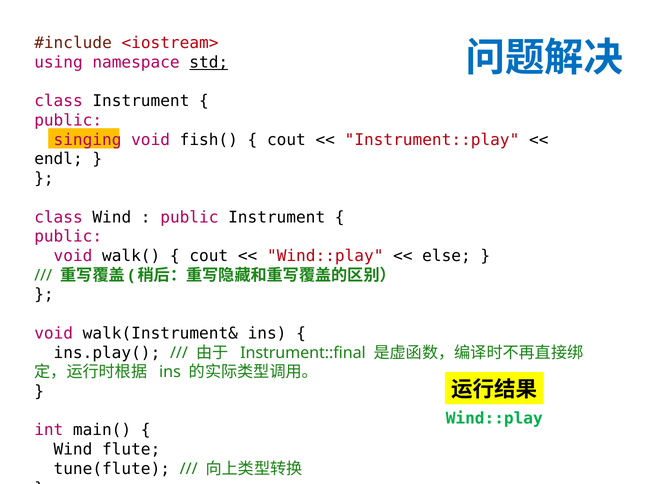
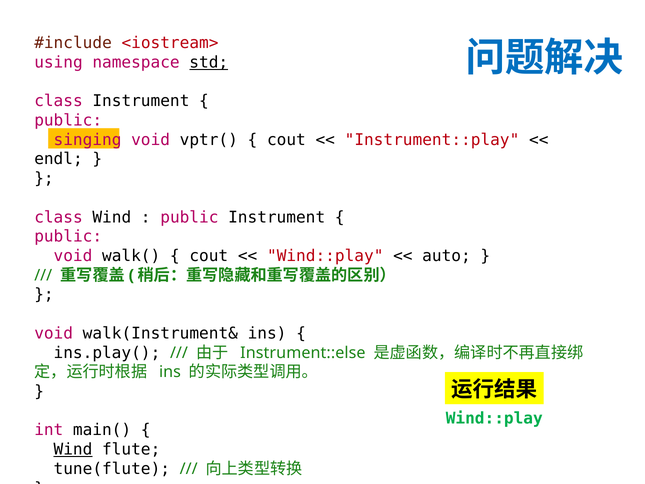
fish(: fish( -> vptr(
else: else -> auto
Instrument::final: Instrument::final -> Instrument::else
Wind at (73, 449) underline: none -> present
